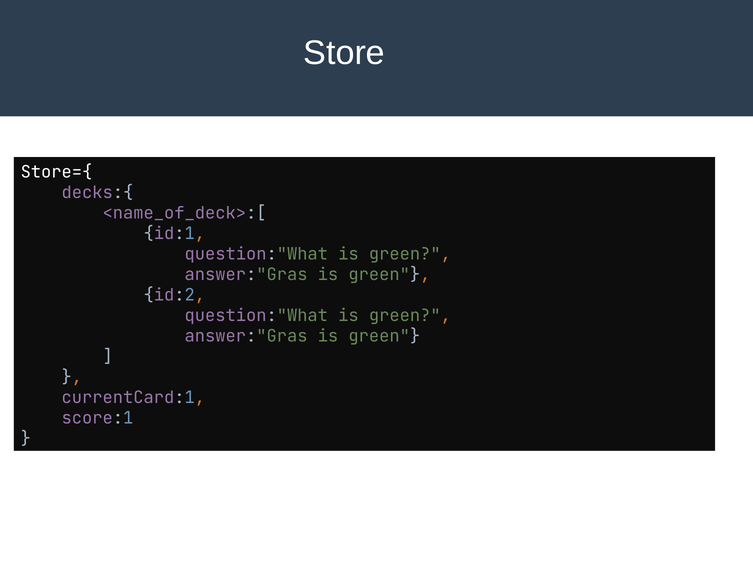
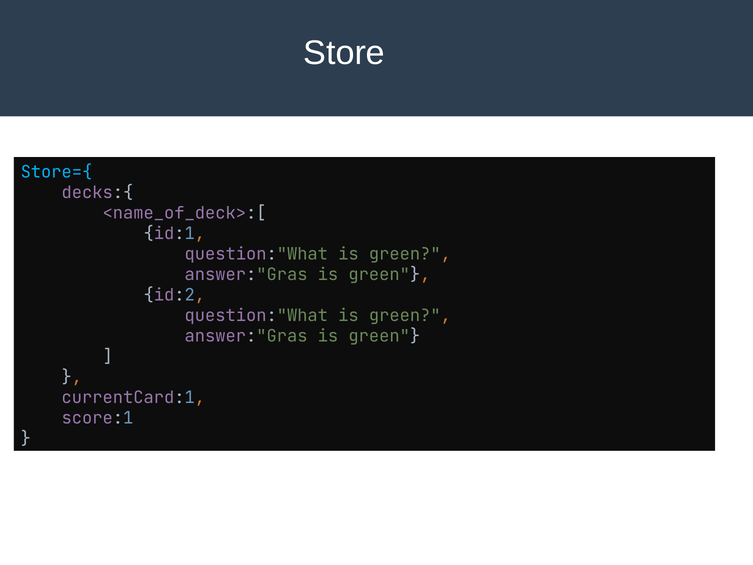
Store={ colour: white -> light blue
